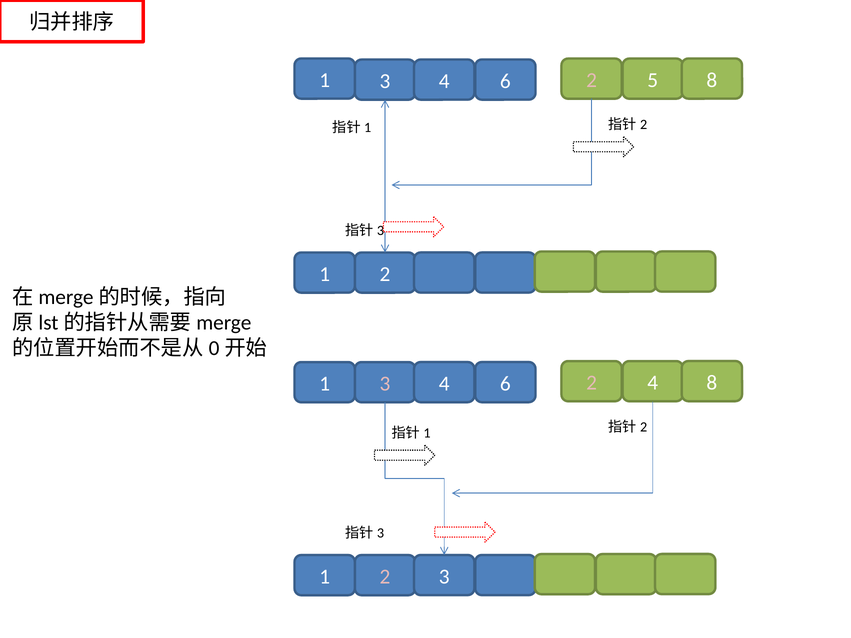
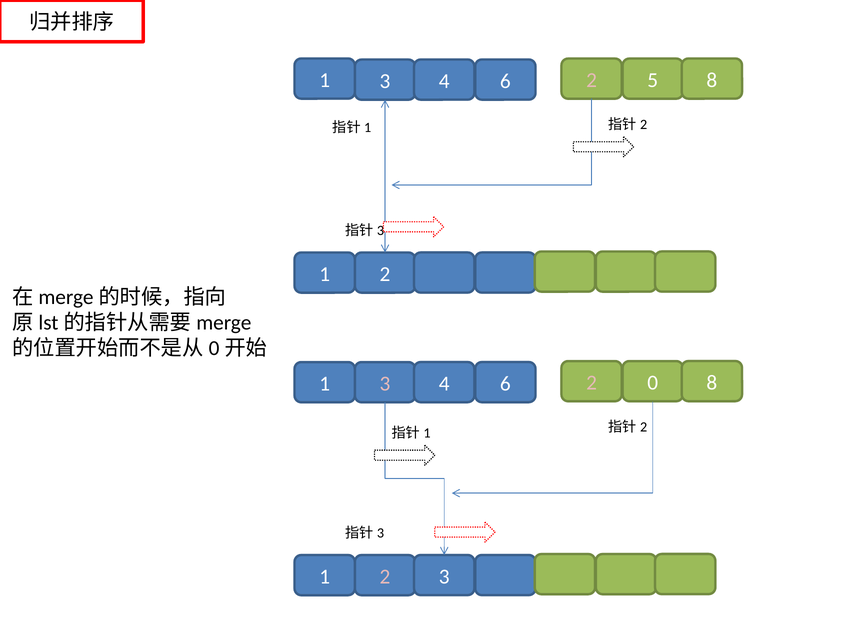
2 4: 4 -> 0
